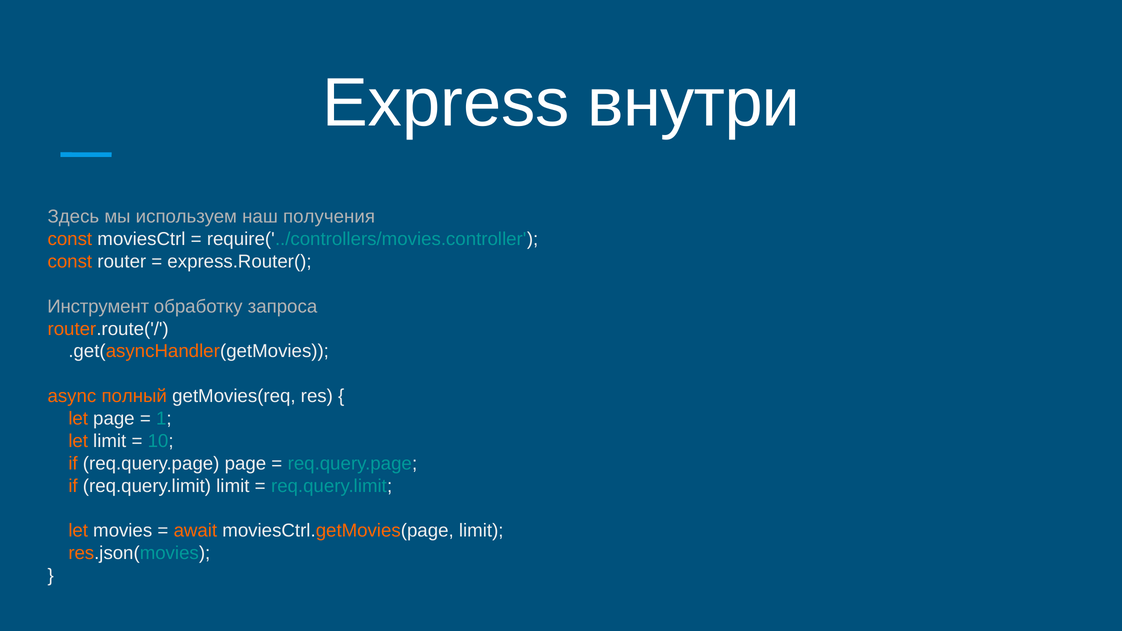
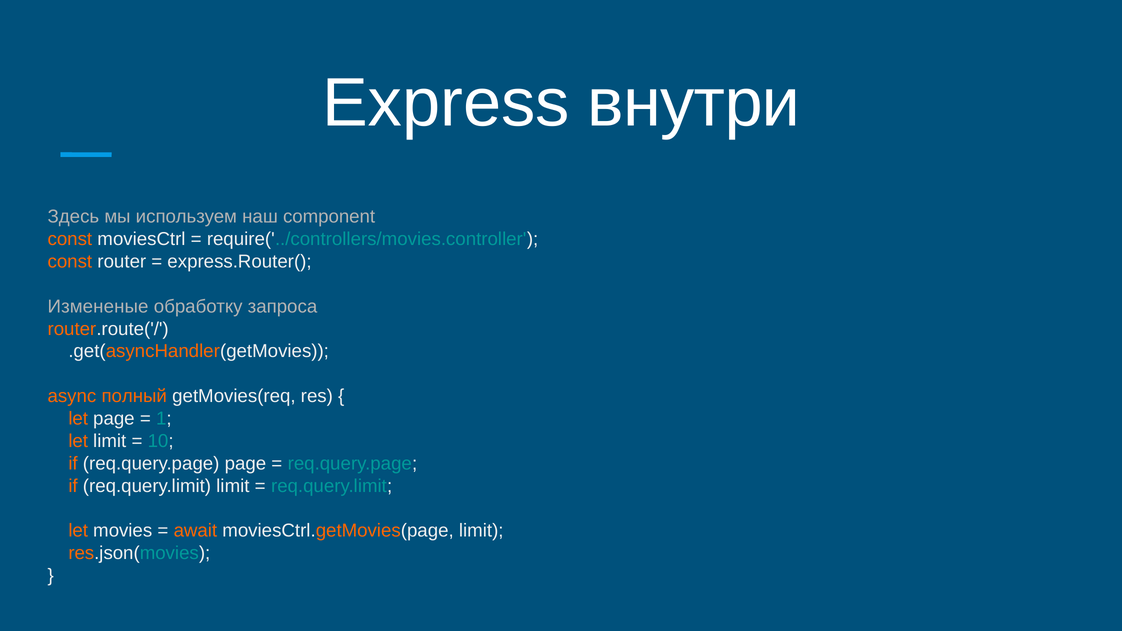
получения: получения -> component
Инструмент: Инструмент -> Измененые
